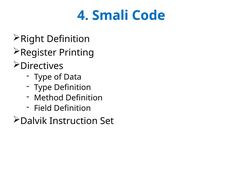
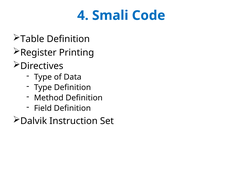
Right: Right -> Table
